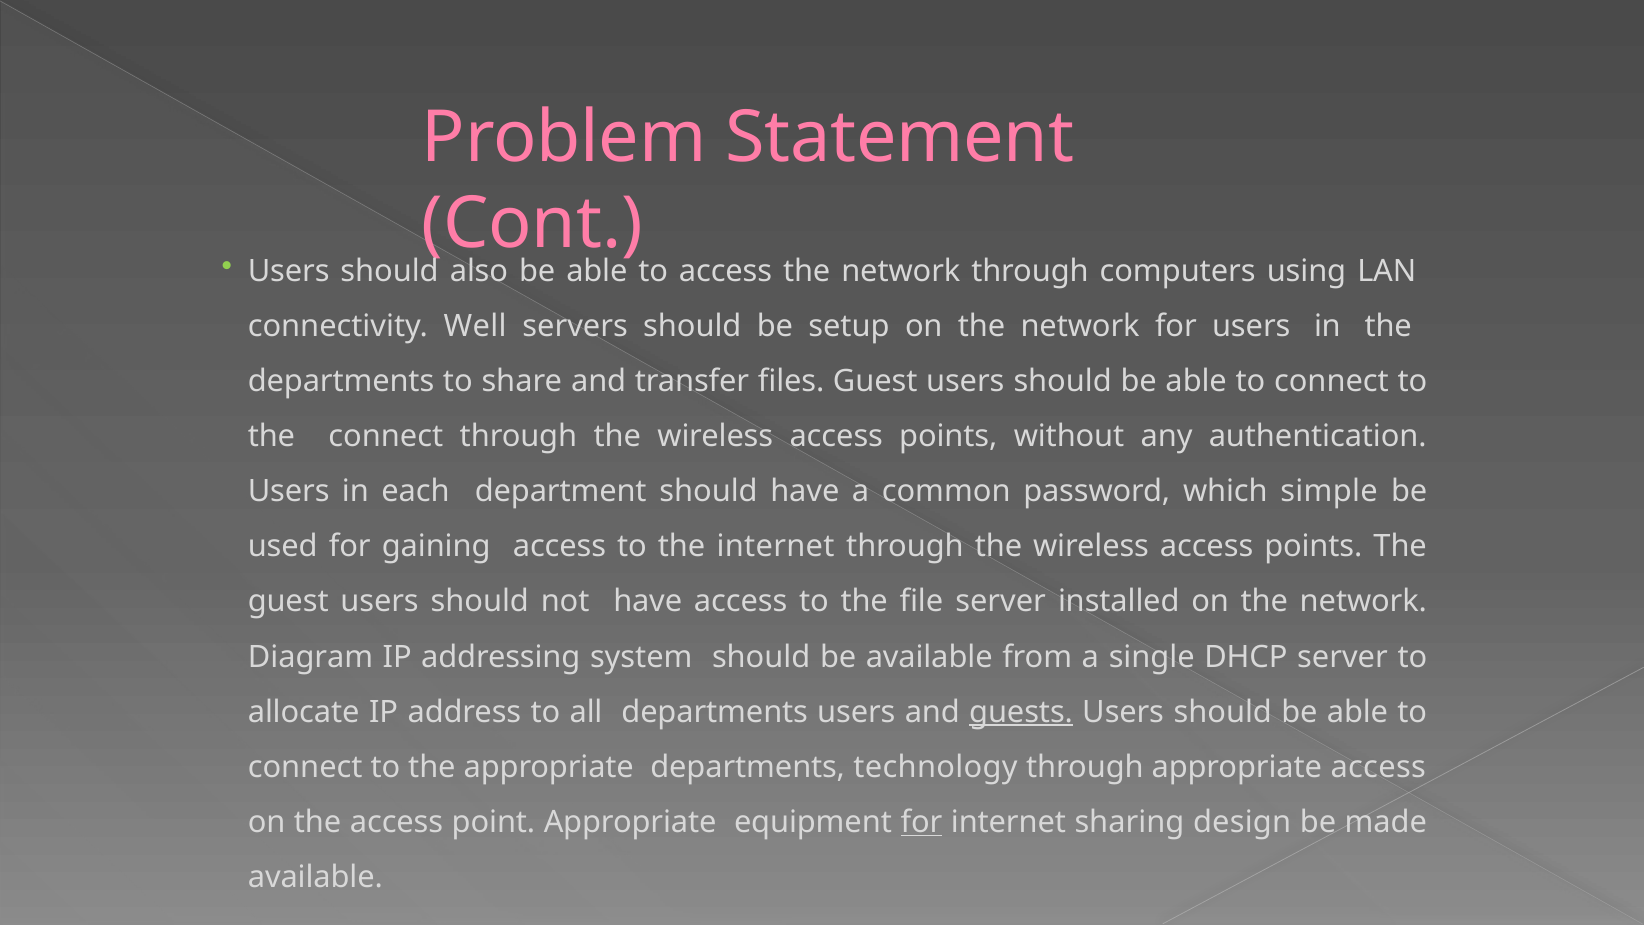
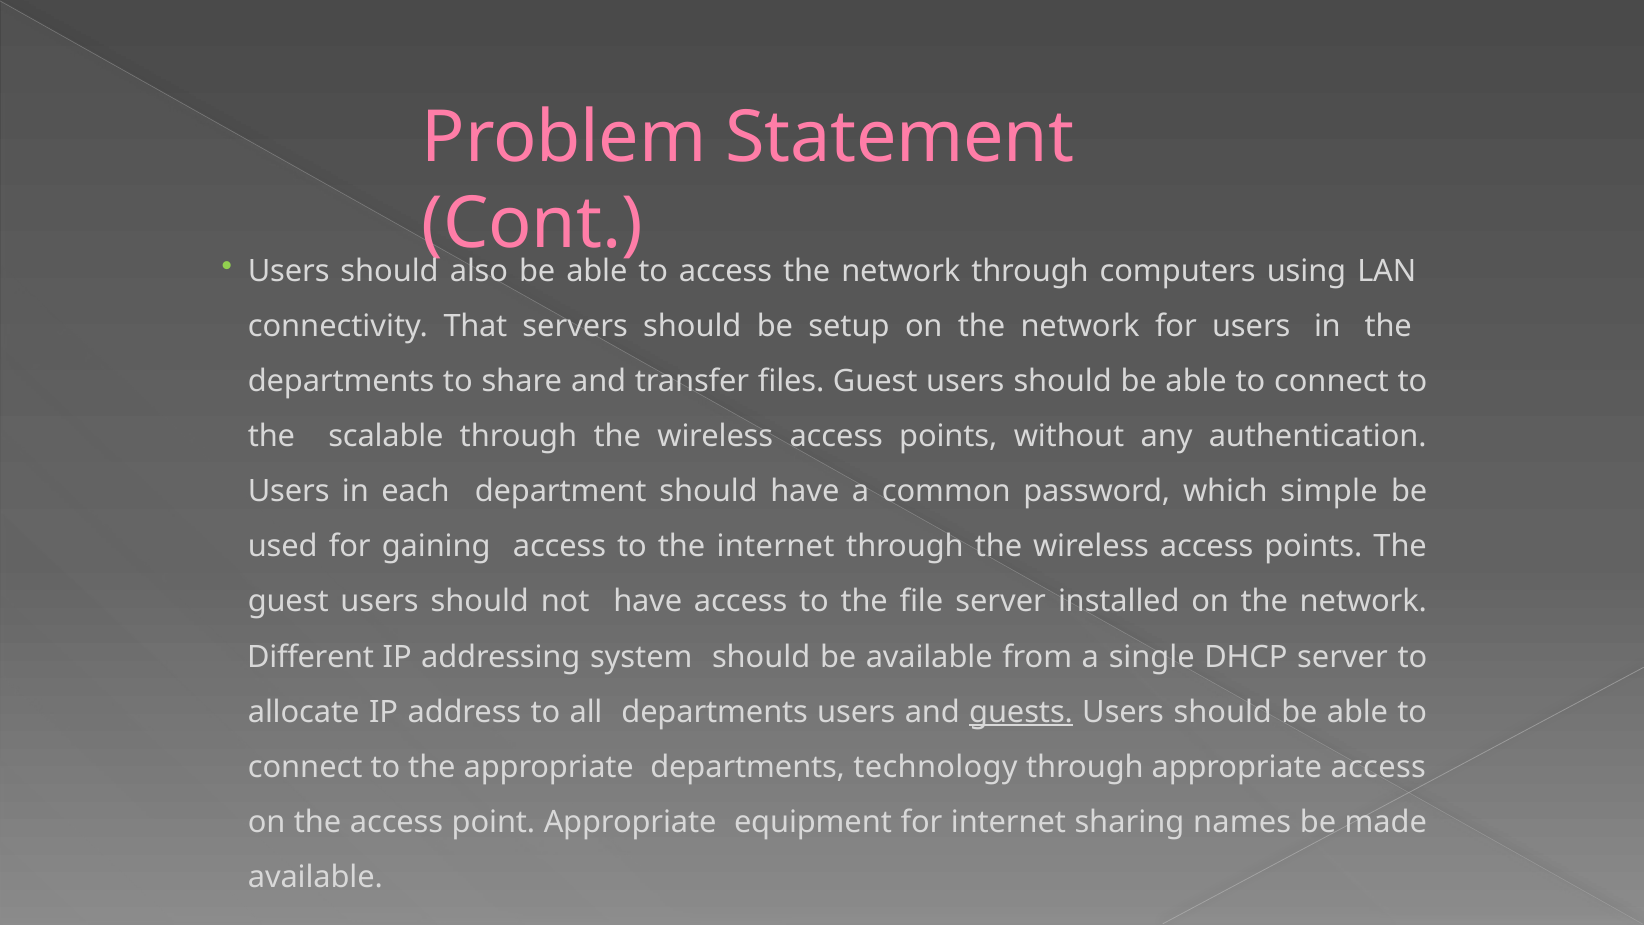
Well: Well -> That
the connect: connect -> scalable
Diagram: Diagram -> Different
for at (922, 822) underline: present -> none
design: design -> names
